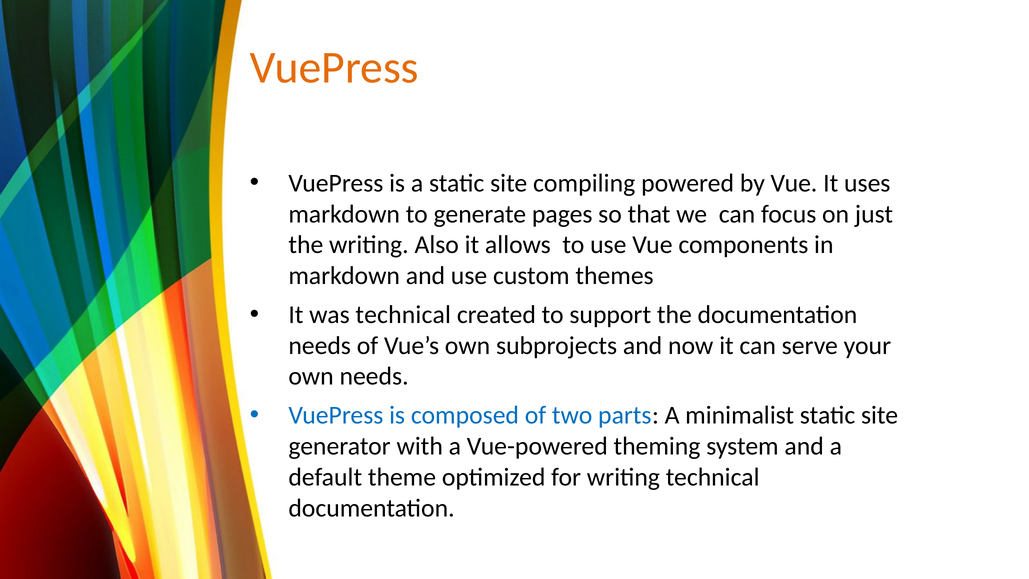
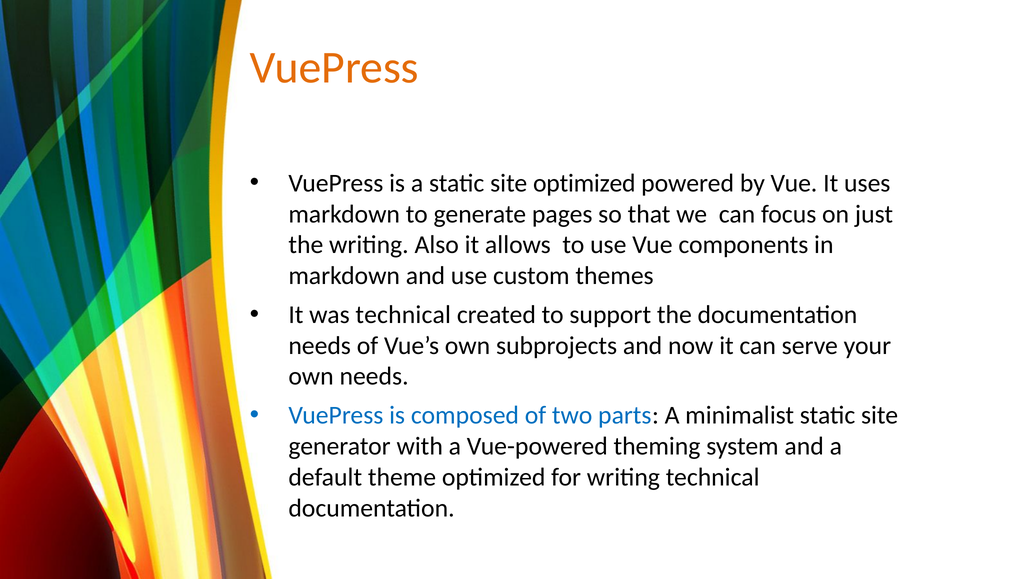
site compiling: compiling -> optimized
